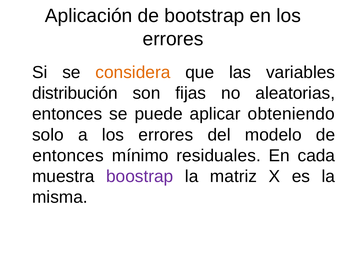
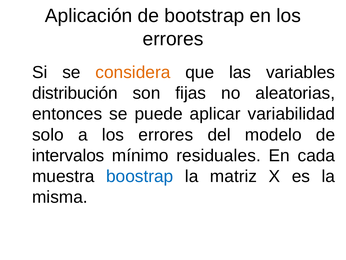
obteniendo: obteniendo -> variabilidad
entonces at (68, 155): entonces -> intervalos
boostrap colour: purple -> blue
